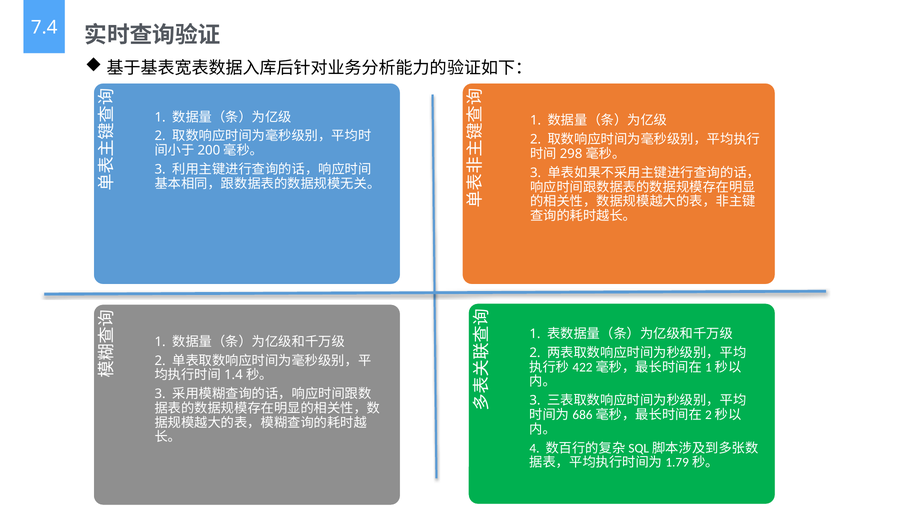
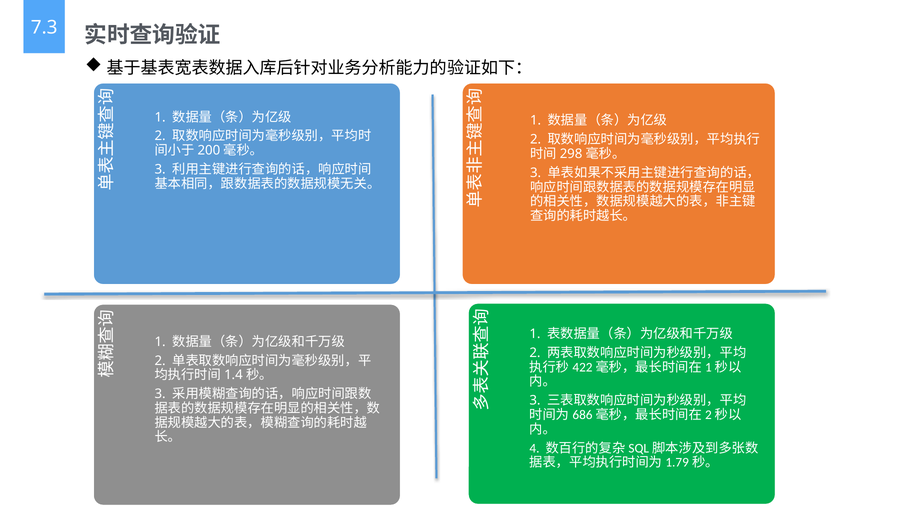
7.4: 7.4 -> 7.3
